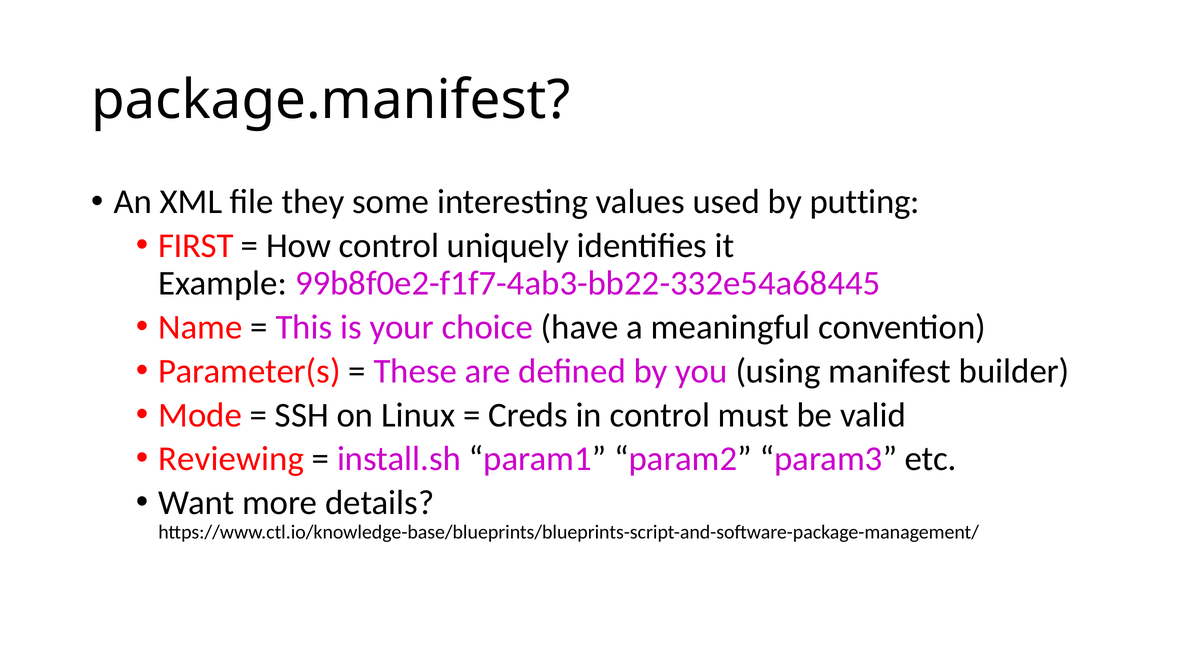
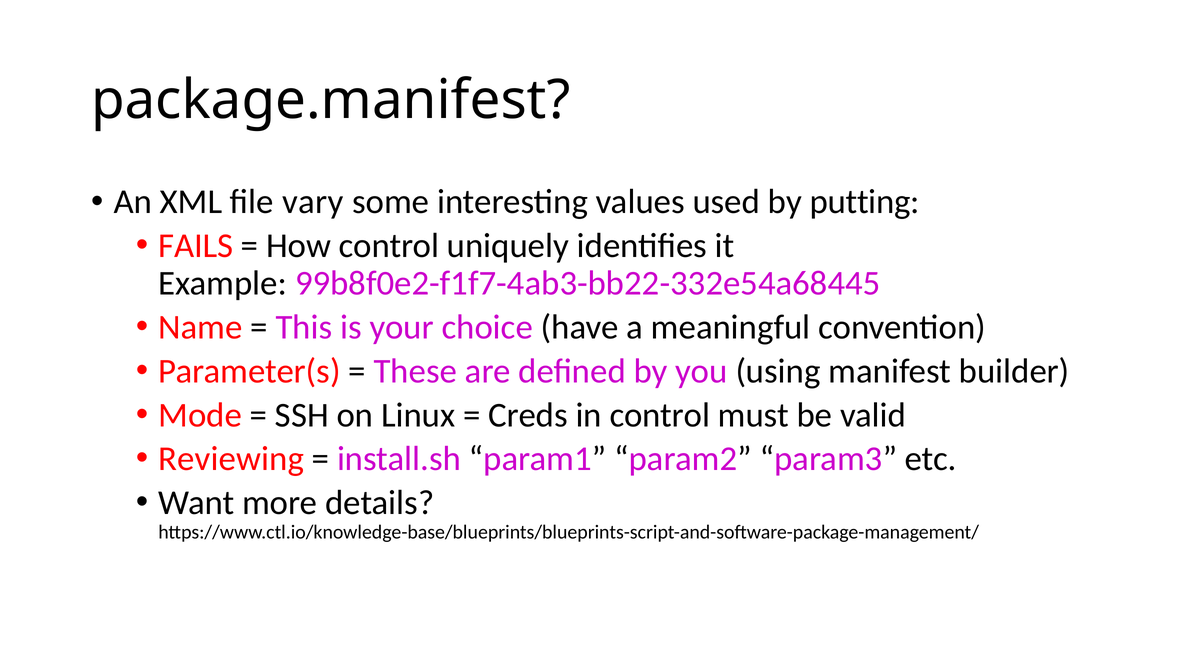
they: they -> vary
FIRST: FIRST -> FAILS
